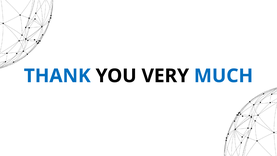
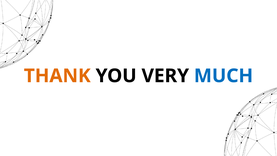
THANK colour: blue -> orange
